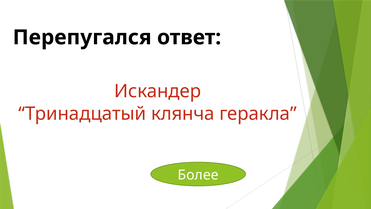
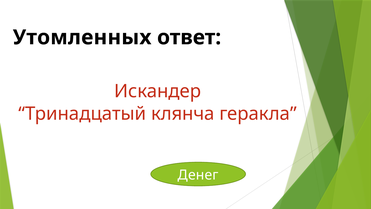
Перепугался: Перепугался -> Утомленных
Более: Более -> Денег
